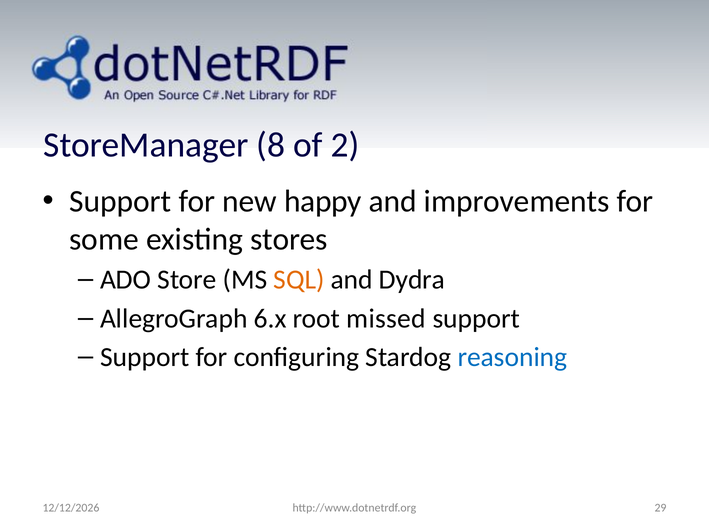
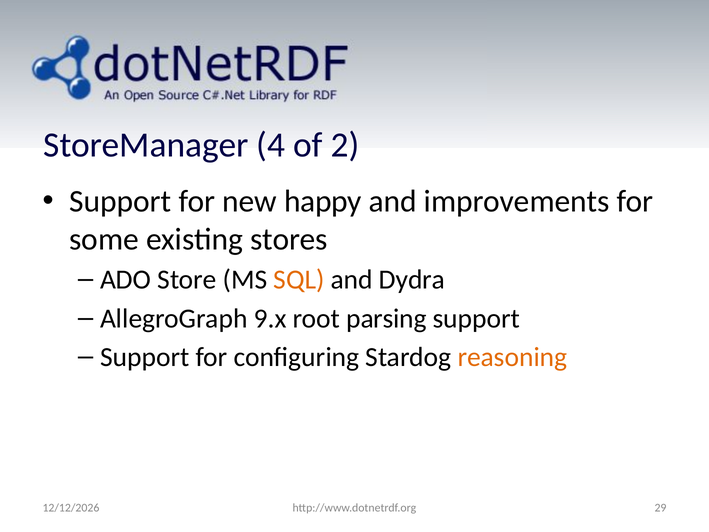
8: 8 -> 4
6.x: 6.x -> 9.x
missed: missed -> parsing
reasoning colour: blue -> orange
